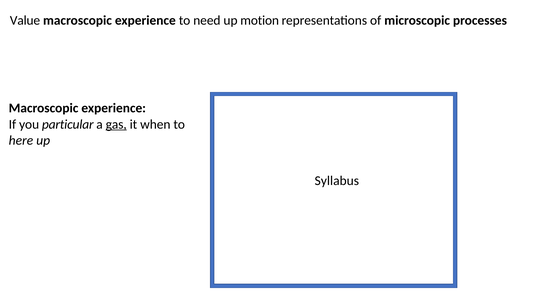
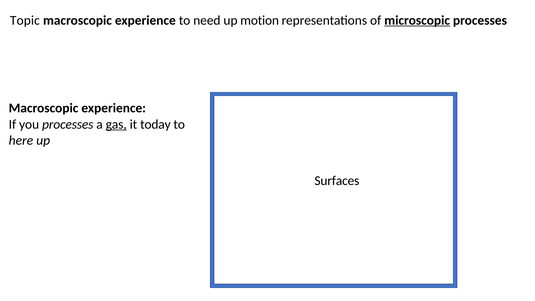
Value: Value -> Topic
microscopic underline: none -> present
you particular: particular -> processes
when: when -> today
Syllabus: Syllabus -> Surfaces
